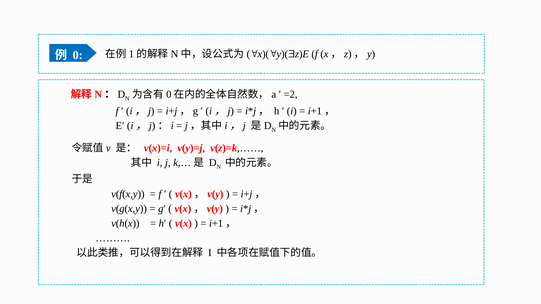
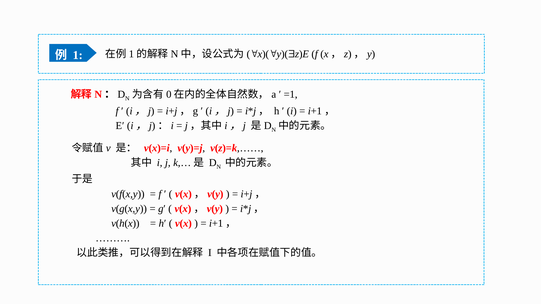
0: 0 -> 1
=2: =2 -> =1
